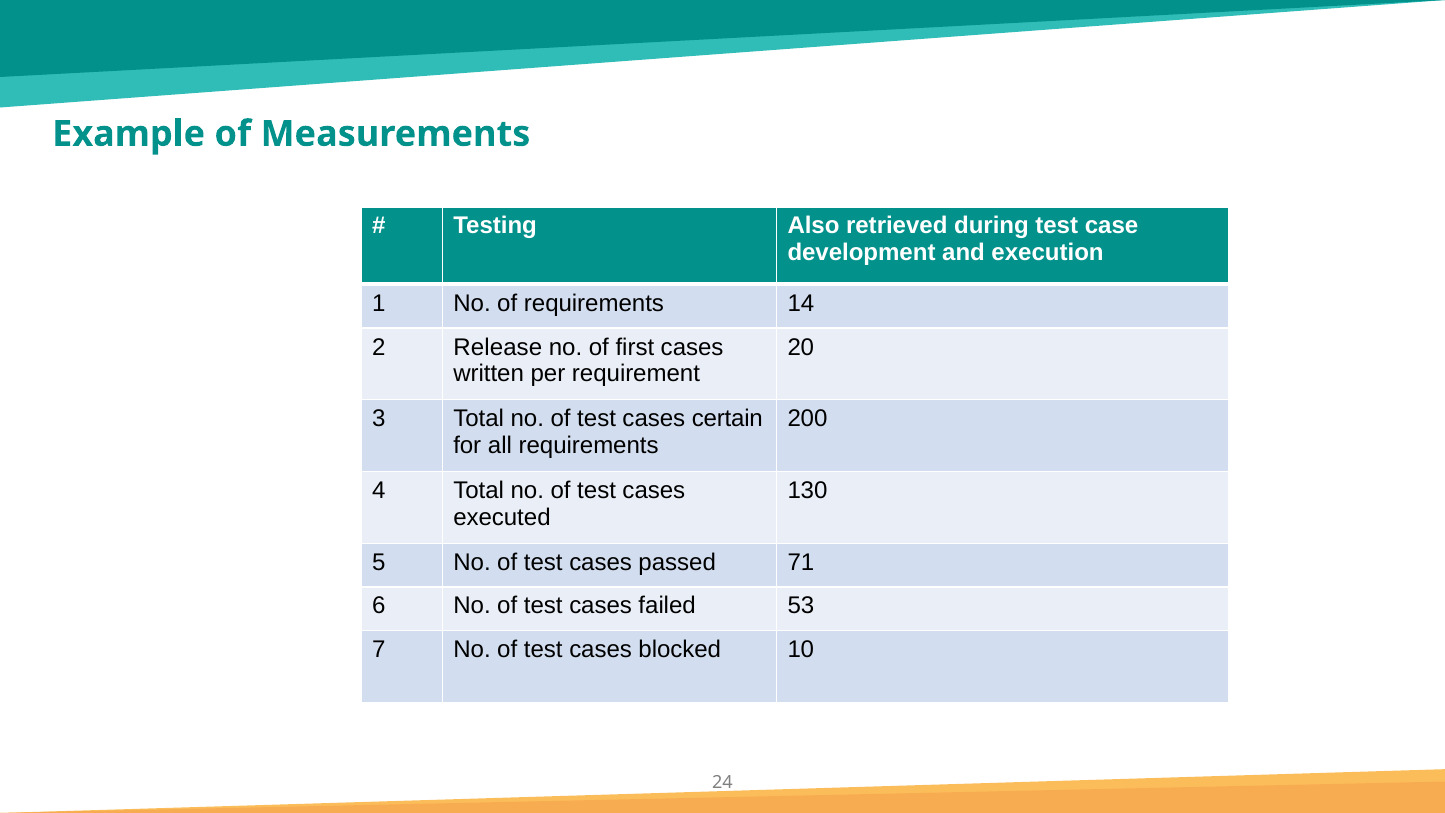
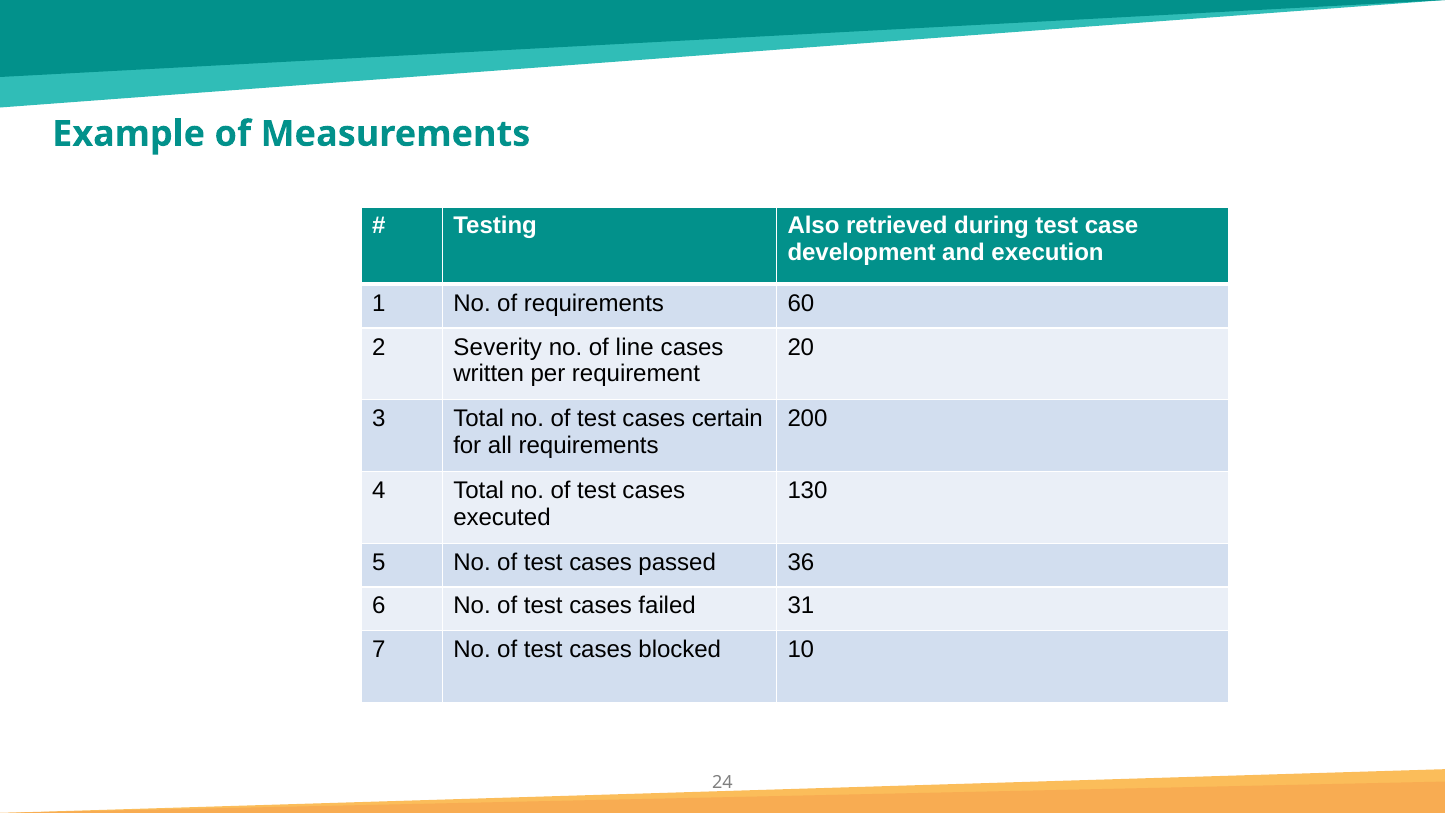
14: 14 -> 60
Release: Release -> Severity
first: first -> line
71: 71 -> 36
53: 53 -> 31
